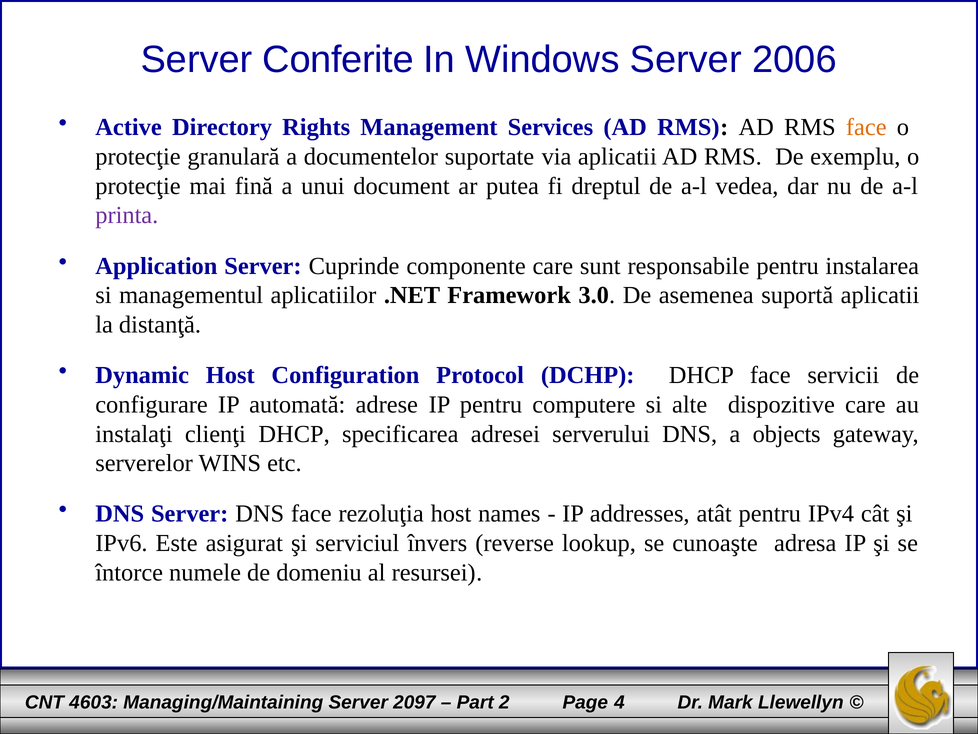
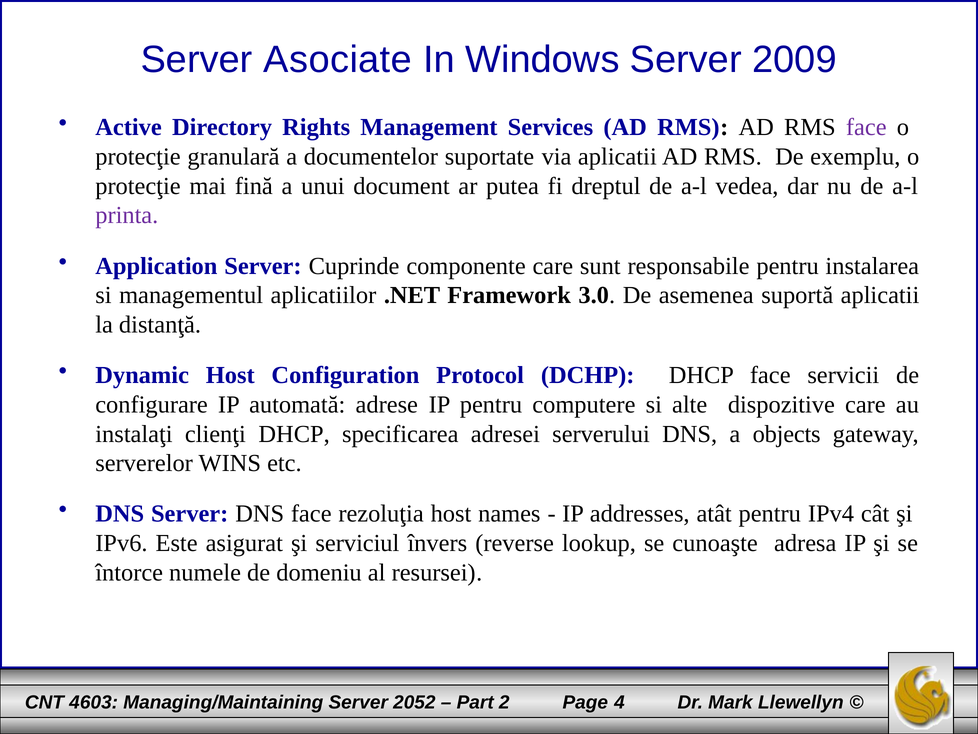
Conferite: Conferite -> Asociate
2006: 2006 -> 2009
face at (866, 127) colour: orange -> purple
2097: 2097 -> 2052
